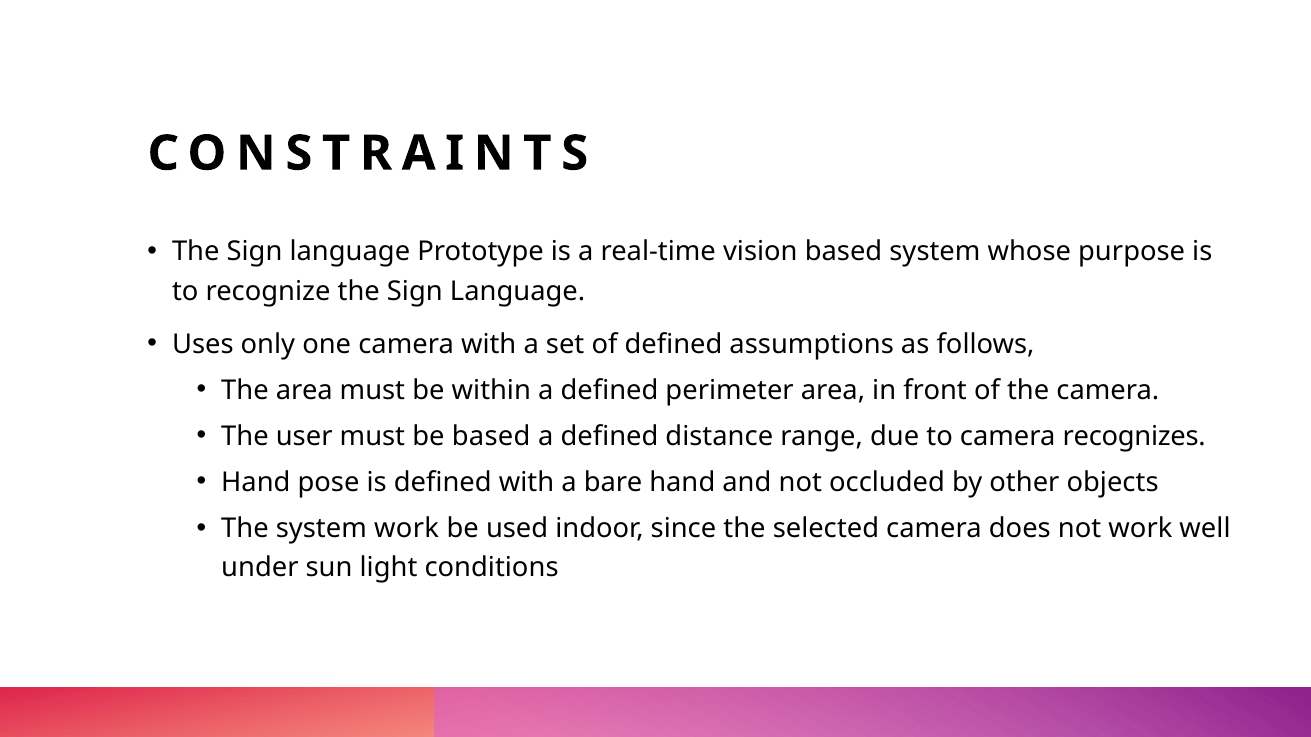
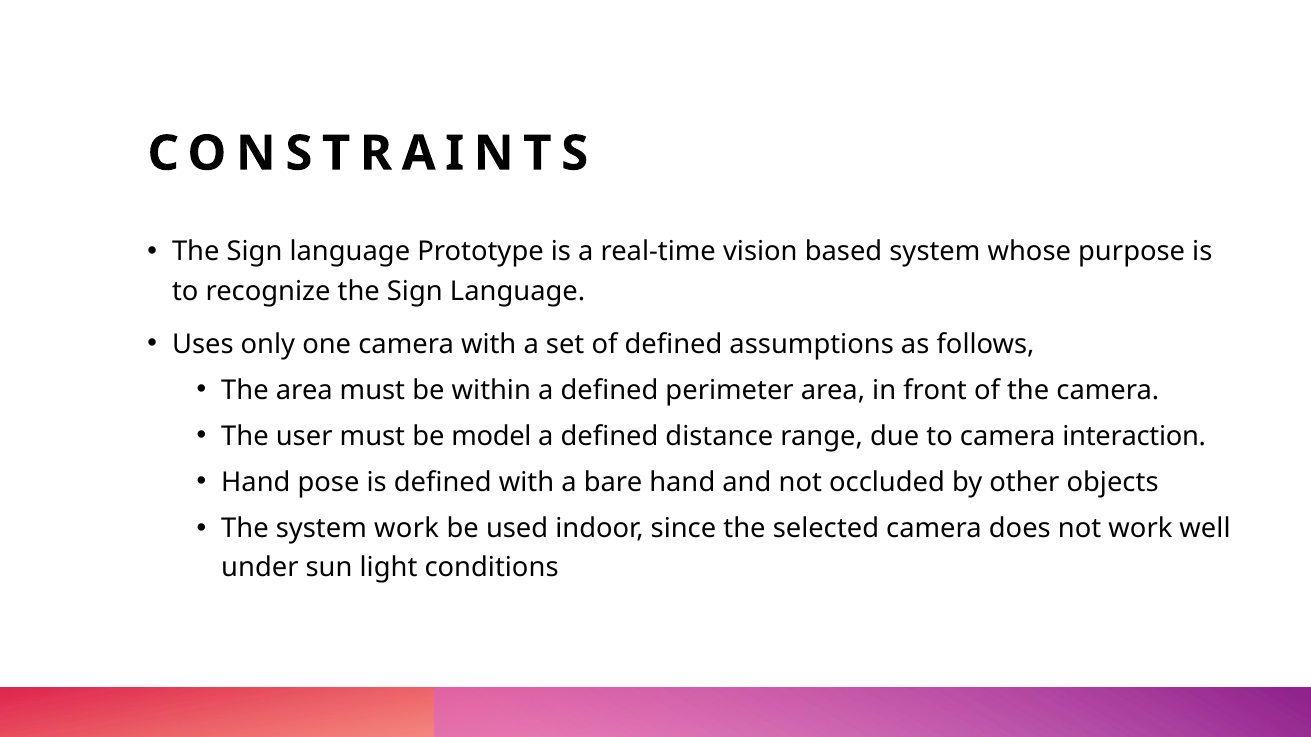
be based: based -> model
recognizes: recognizes -> interaction
